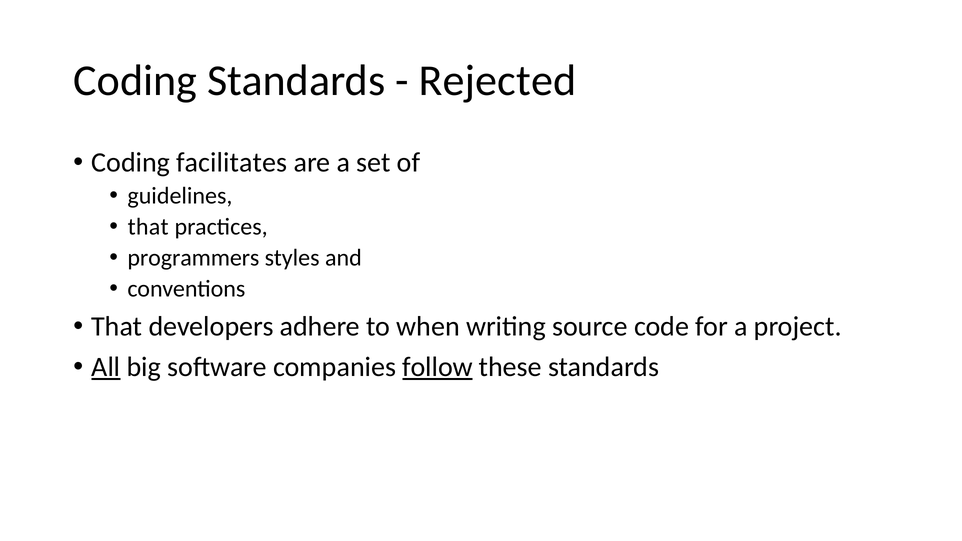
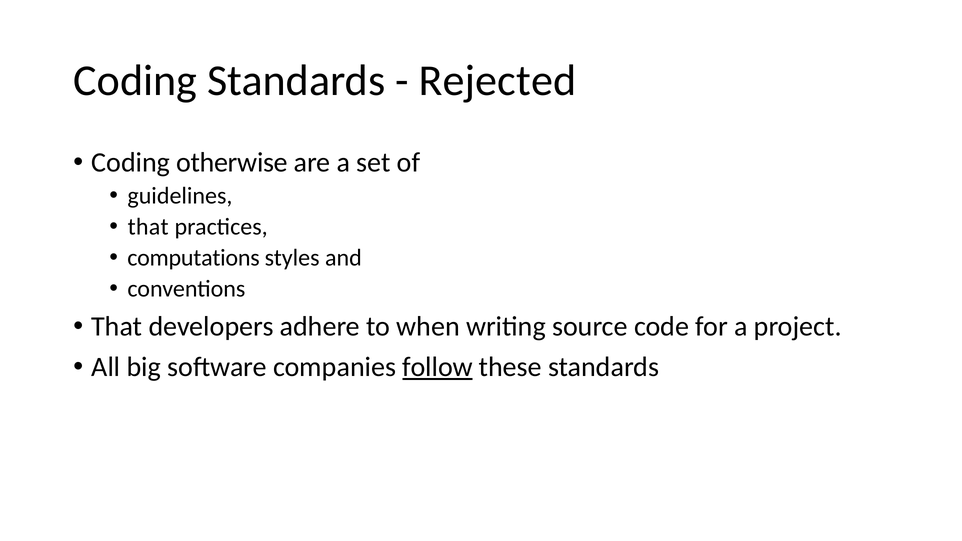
facilitates: facilitates -> otherwise
programmers: programmers -> computations
All underline: present -> none
